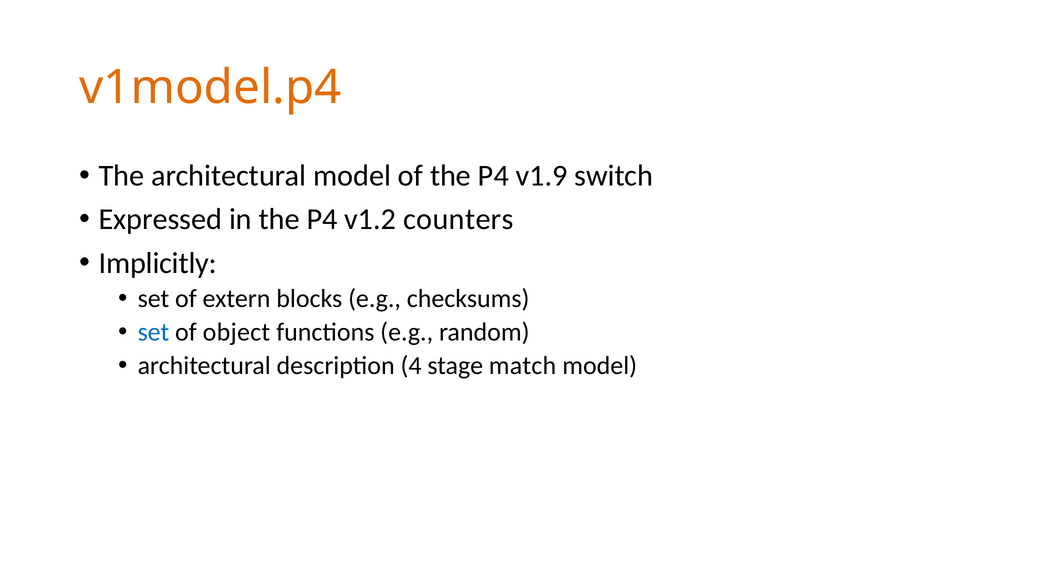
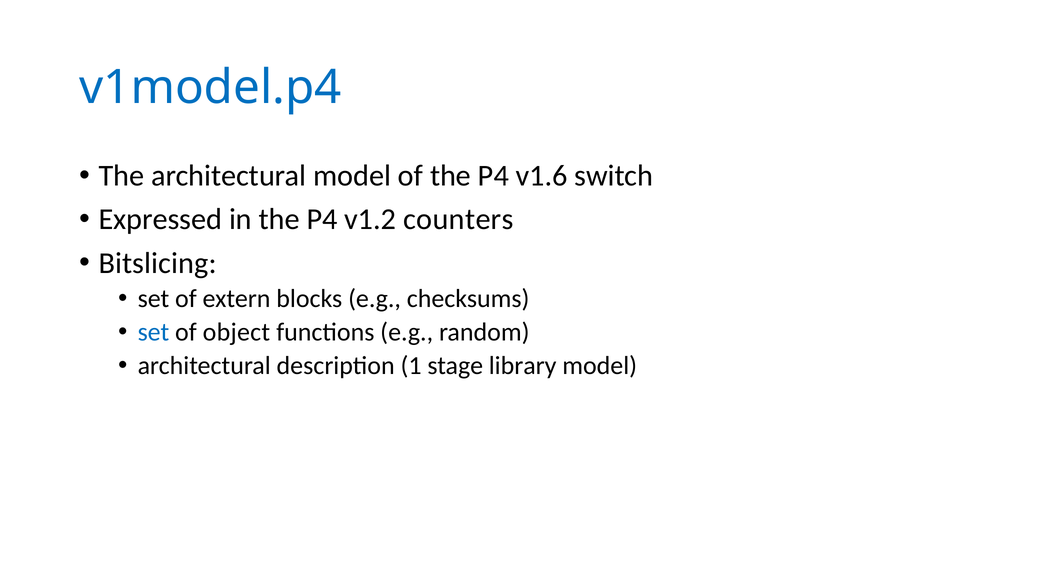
v1model.p4 colour: orange -> blue
v1.9: v1.9 -> v1.6
Implicitly: Implicitly -> Bitslicing
4: 4 -> 1
match: match -> library
